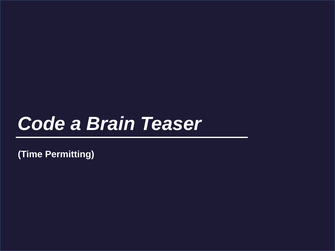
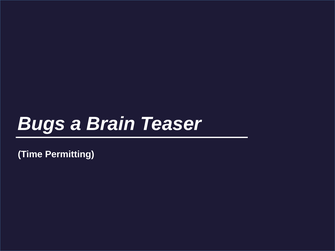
Code: Code -> Bugs
